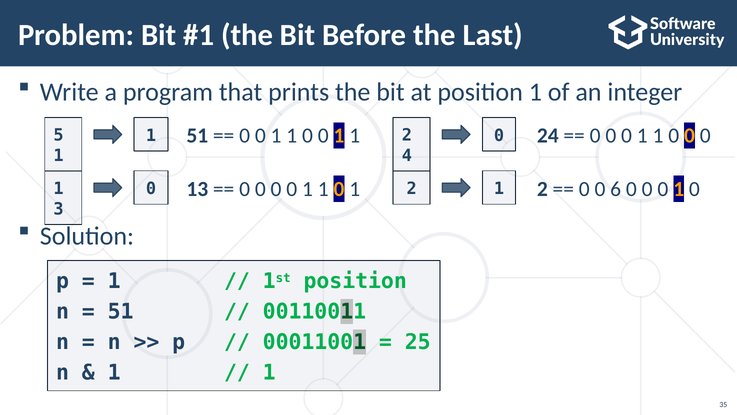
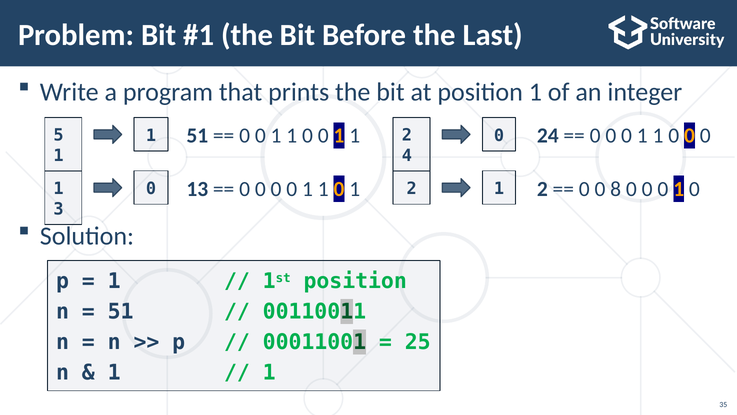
6: 6 -> 8
